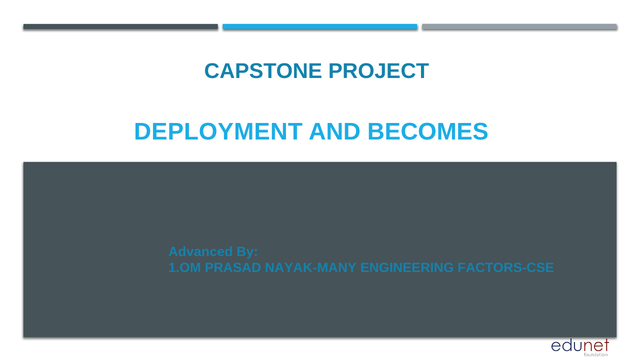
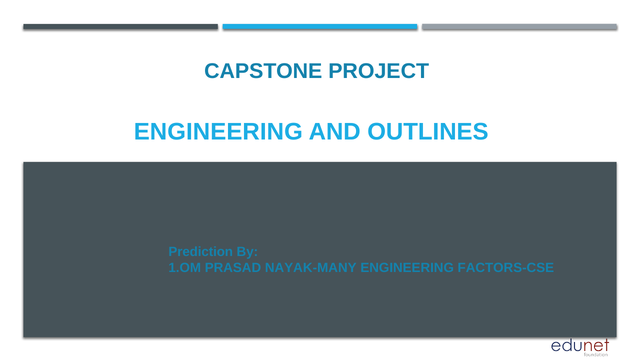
DEPLOYMENT at (218, 132): DEPLOYMENT -> ENGINEERING
BECOMES: BECOMES -> OUTLINES
Advanced: Advanced -> Prediction
